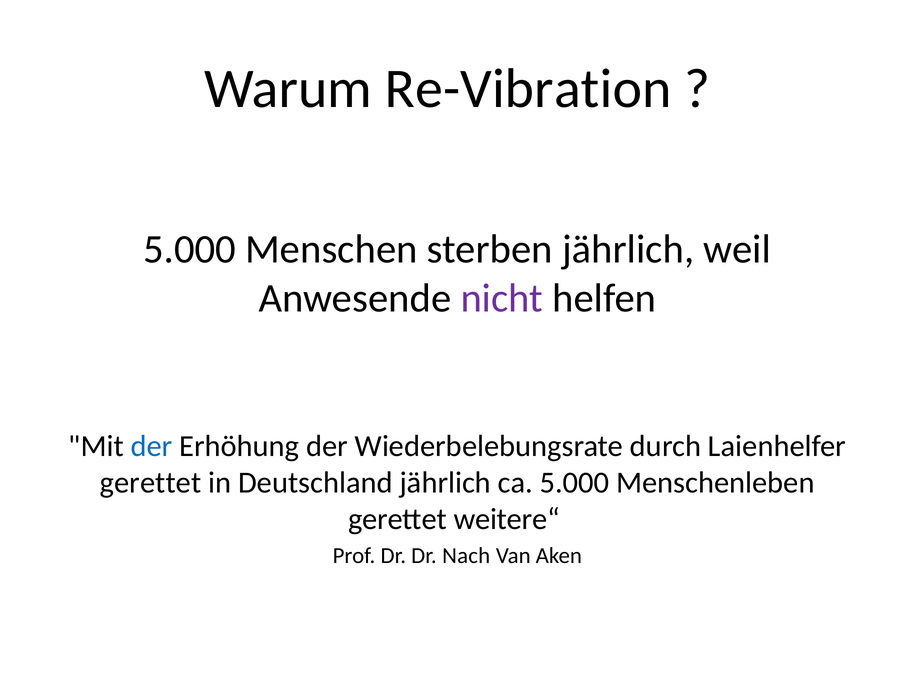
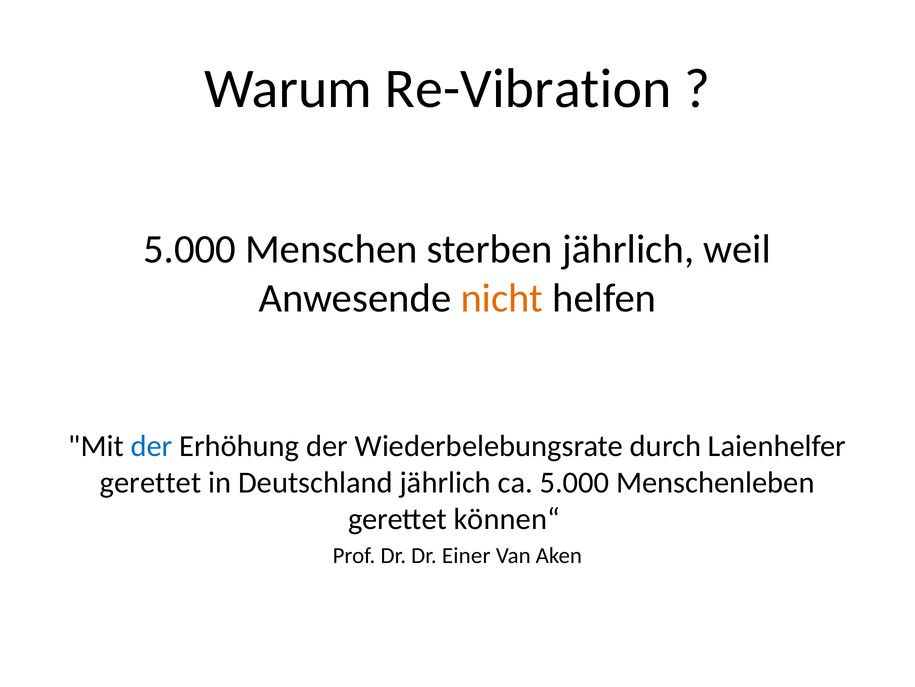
nicht colour: purple -> orange
weitere“: weitere“ -> können“
Nach: Nach -> Einer
